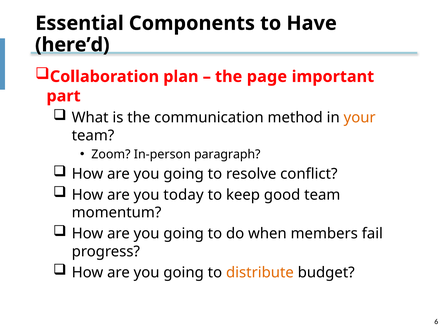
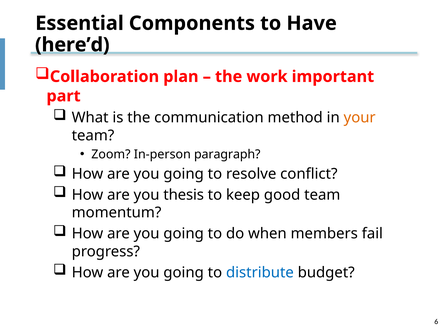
page: page -> work
today: today -> thesis
distribute colour: orange -> blue
